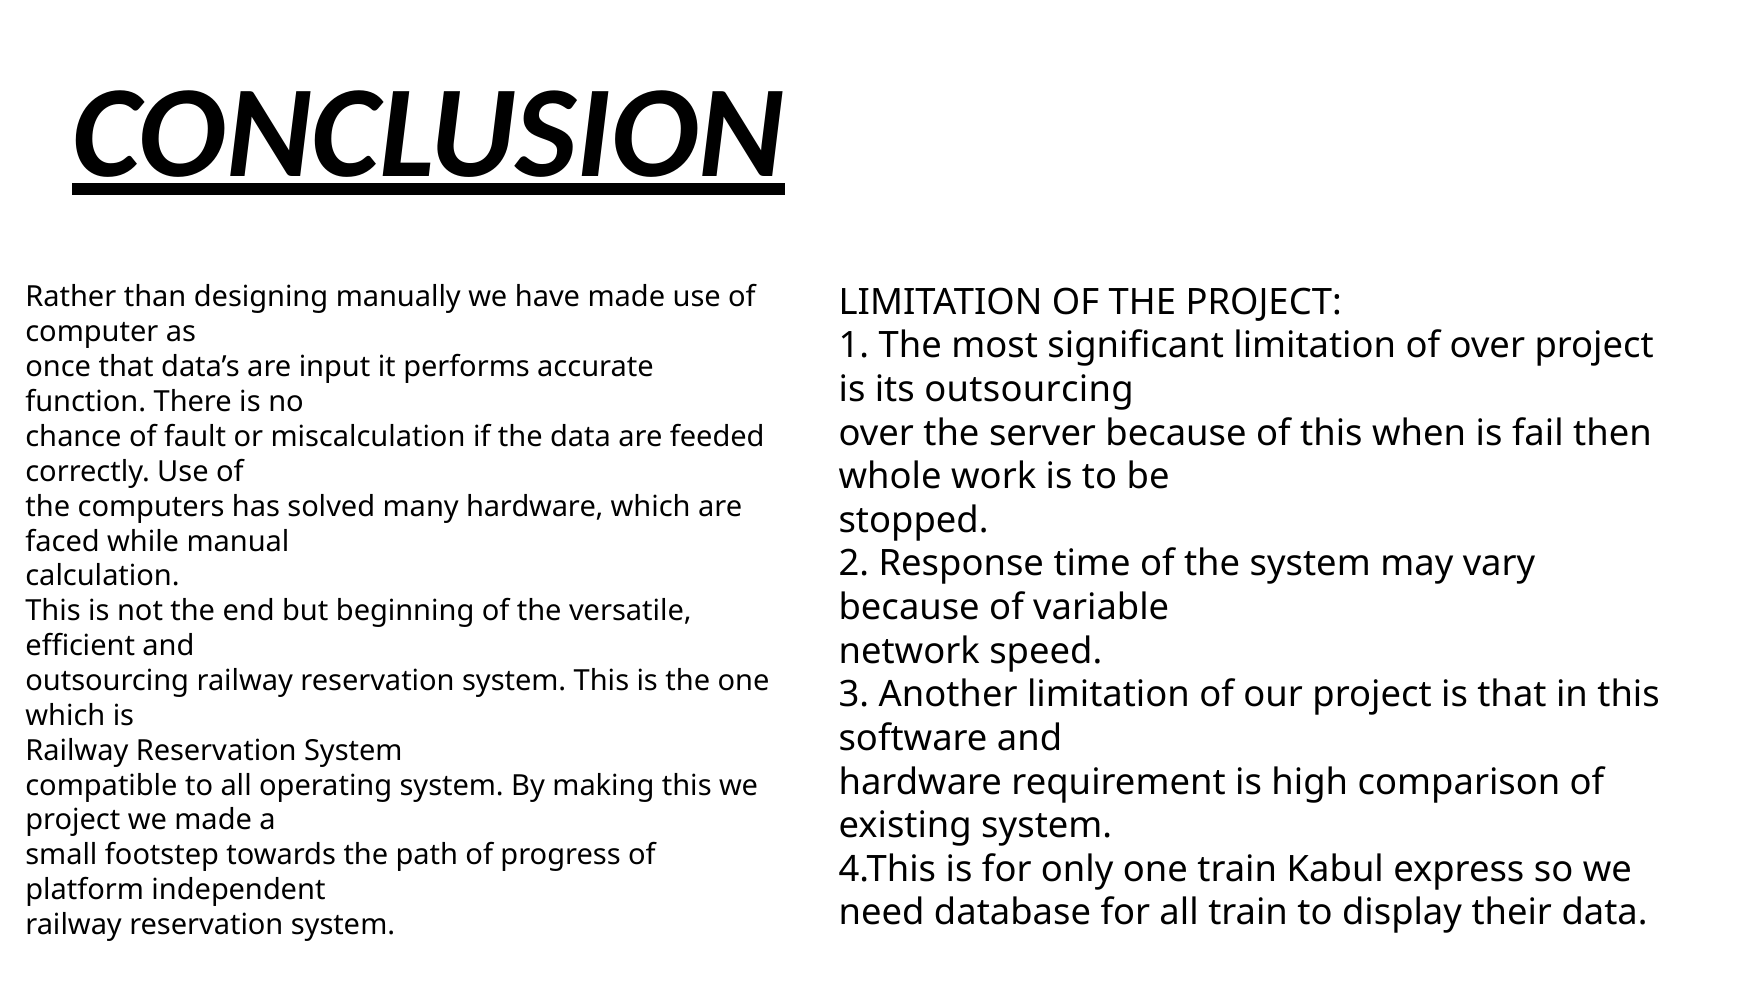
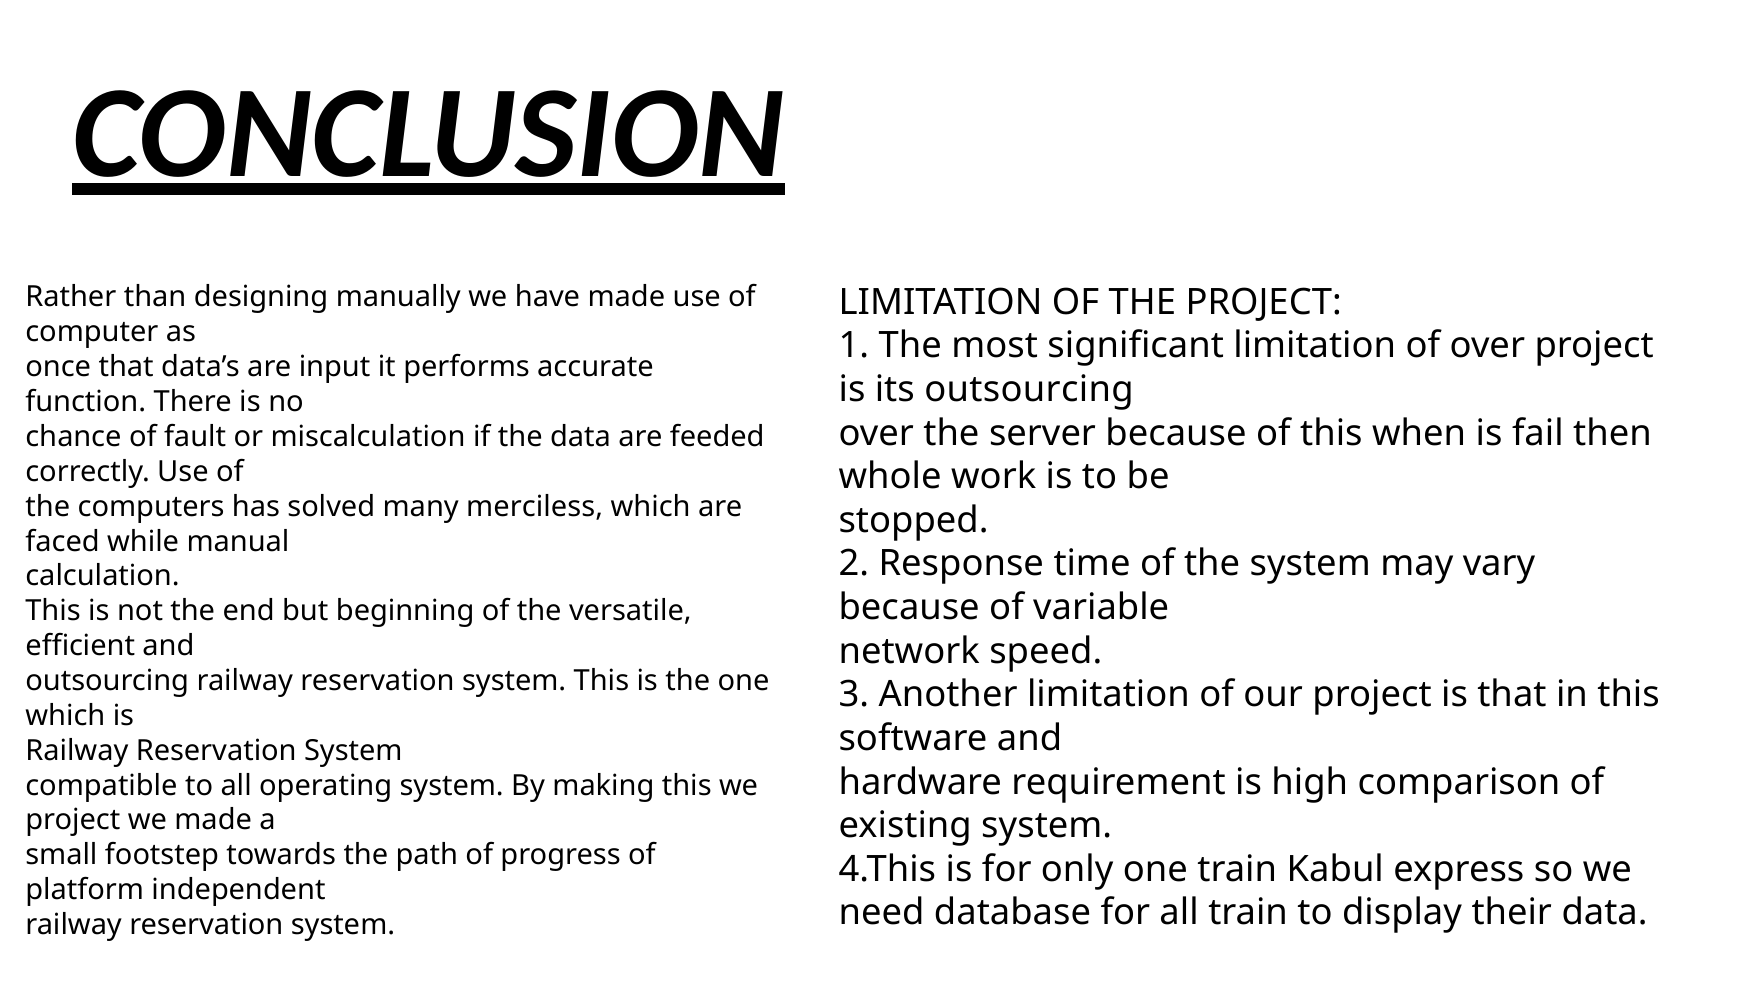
many hardware: hardware -> merciless
